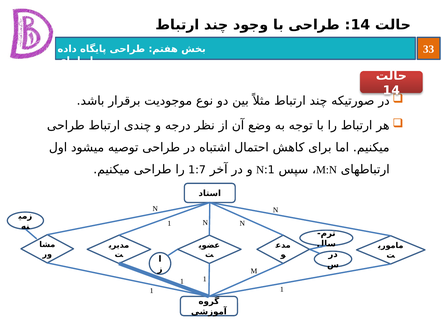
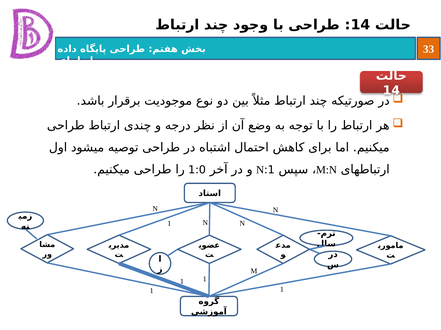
1:7: 1:7 -> 1:0
